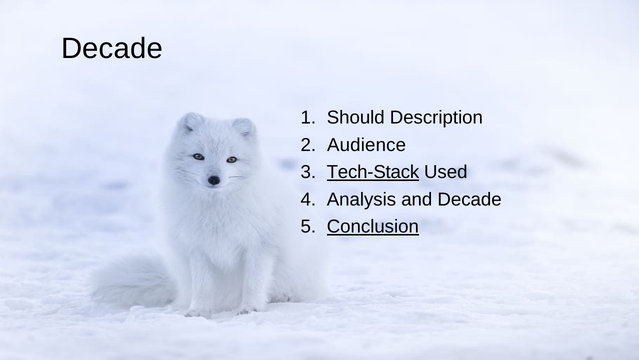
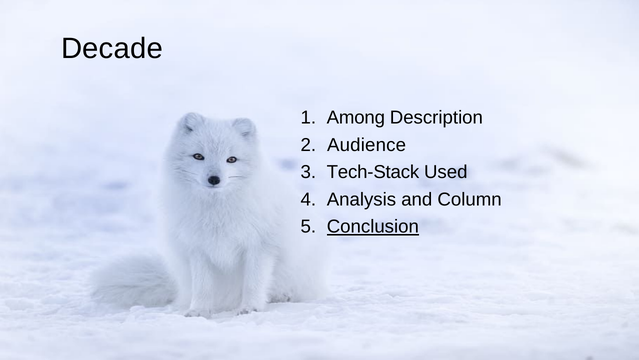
Should: Should -> Among
Tech-Stack underline: present -> none
and Decade: Decade -> Column
